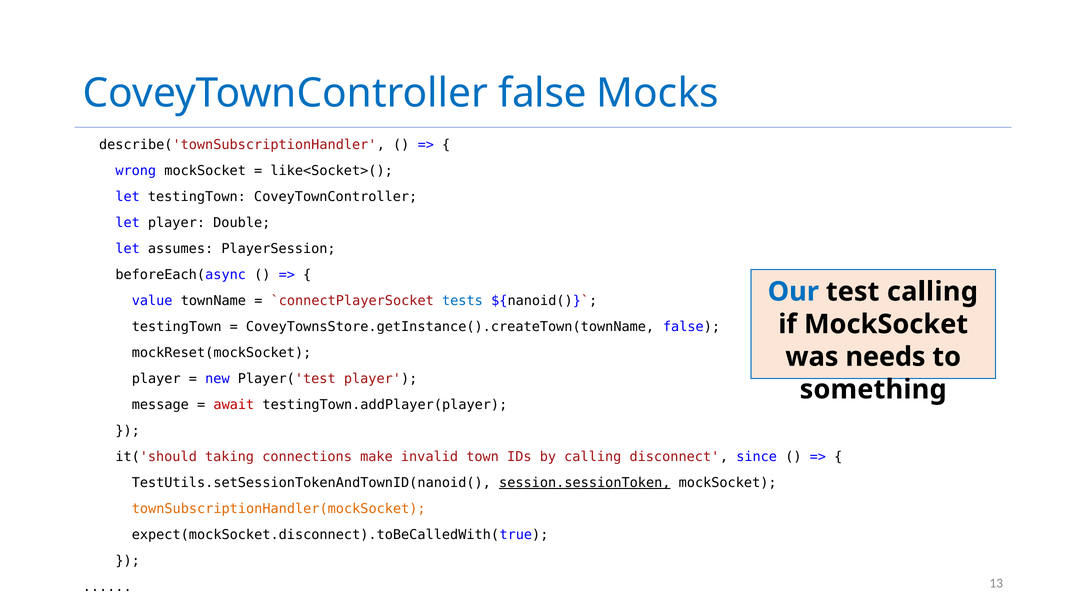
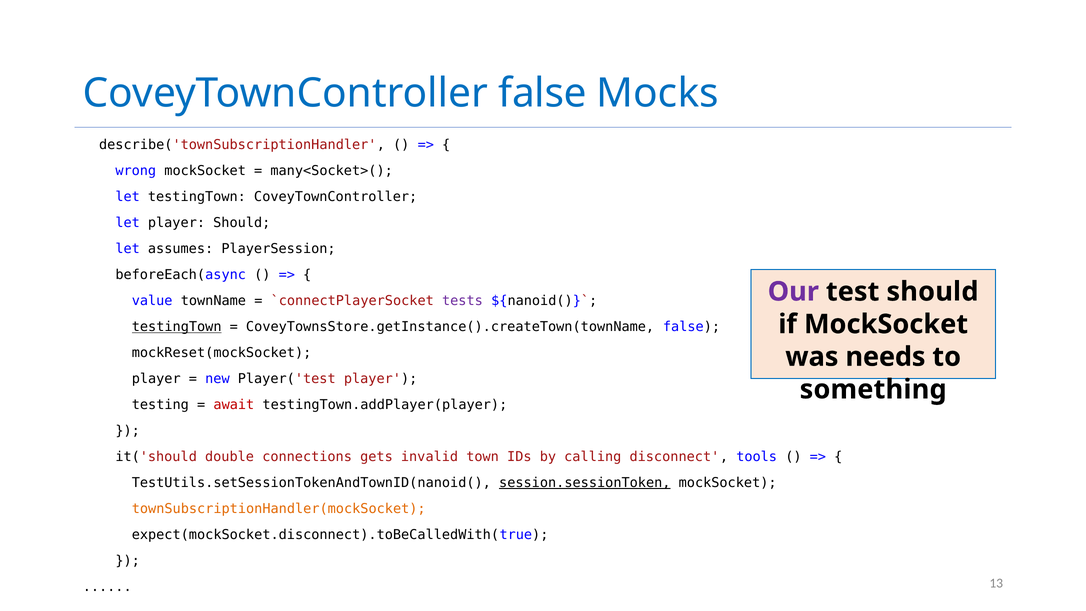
like<Socket>(: like<Socket>( -> many<Socket>(
player Double: Double -> Should
Our colour: blue -> purple
test calling: calling -> should
tests colour: blue -> purple
testingTown at (177, 327) underline: none -> present
message: message -> testing
taking: taking -> double
make: make -> gets
since: since -> tools
